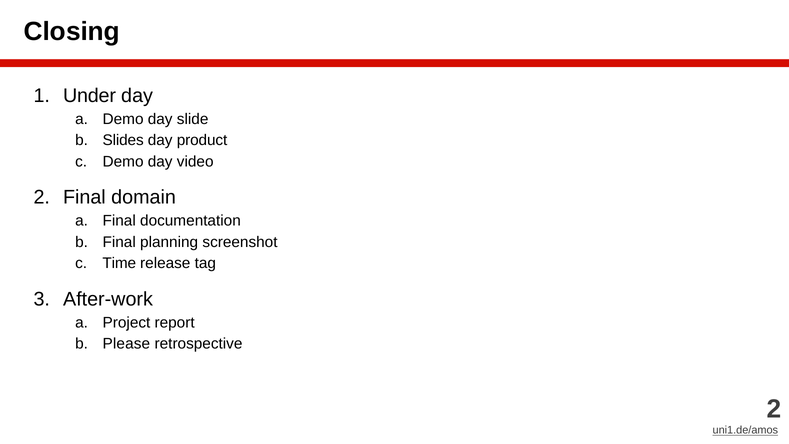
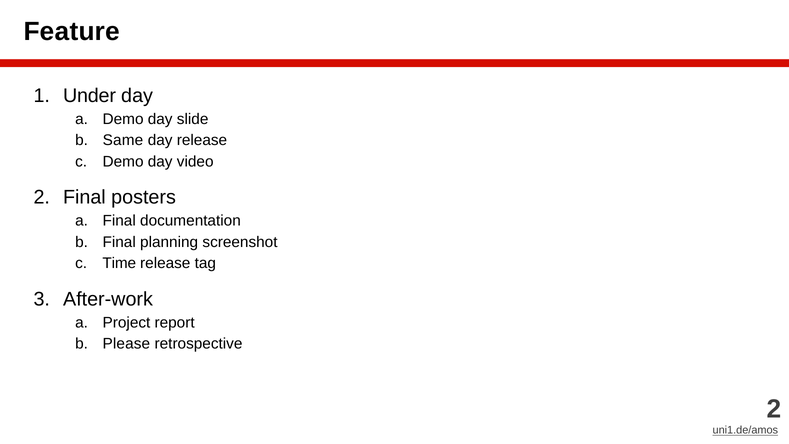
Closing: Closing -> Feature
Slides: Slides -> Same
day product: product -> release
domain: domain -> posters
